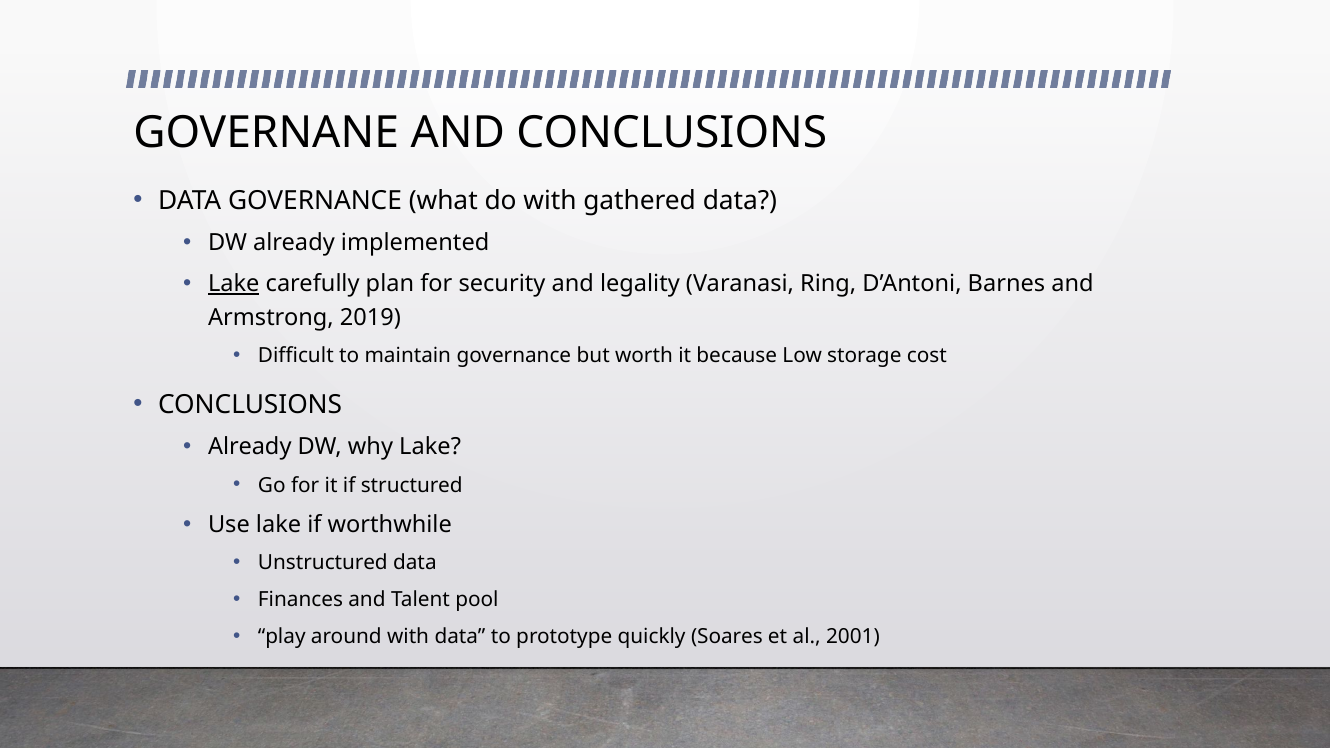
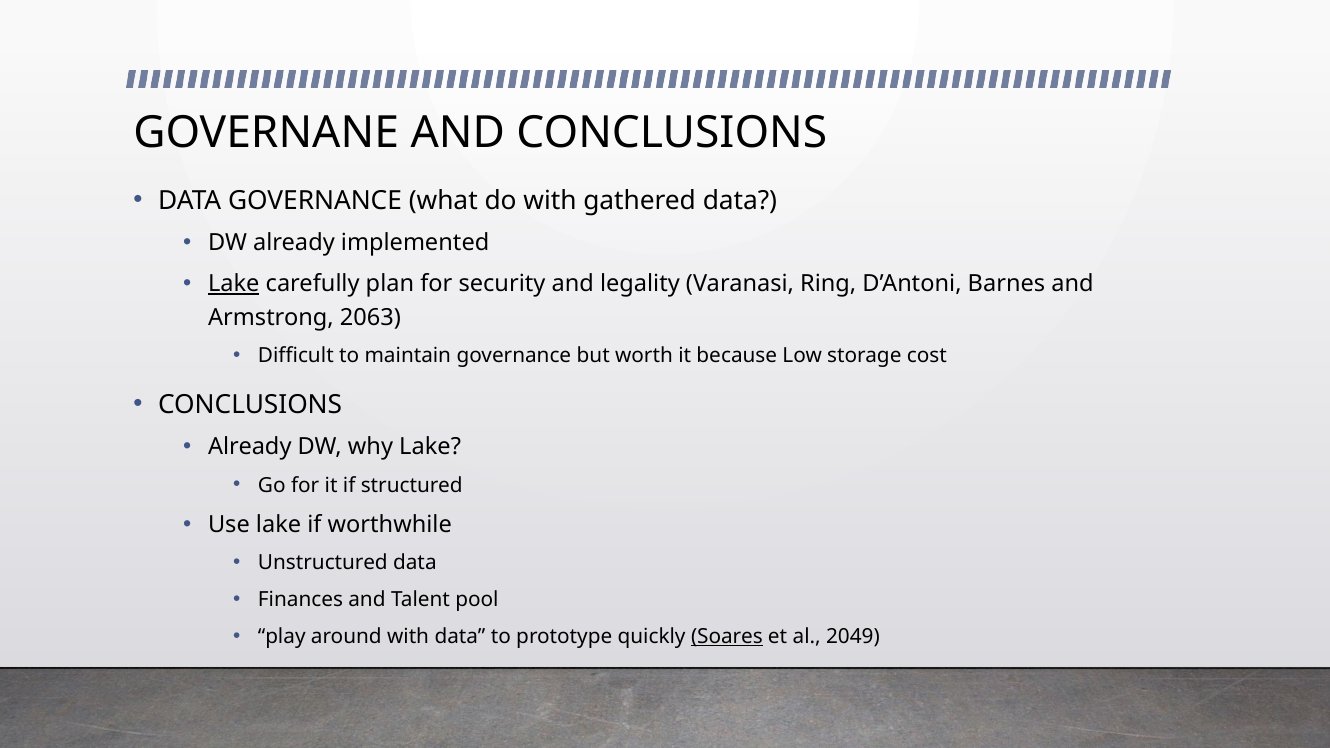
2019: 2019 -> 2063
Soares underline: none -> present
2001: 2001 -> 2049
